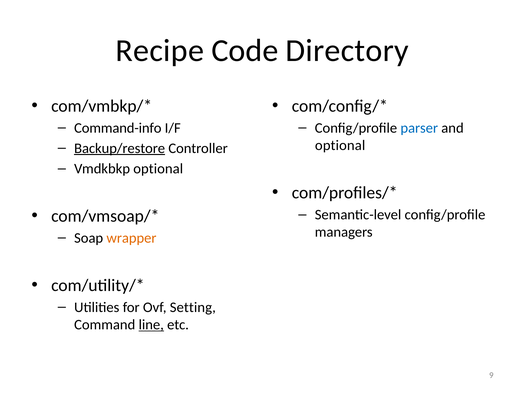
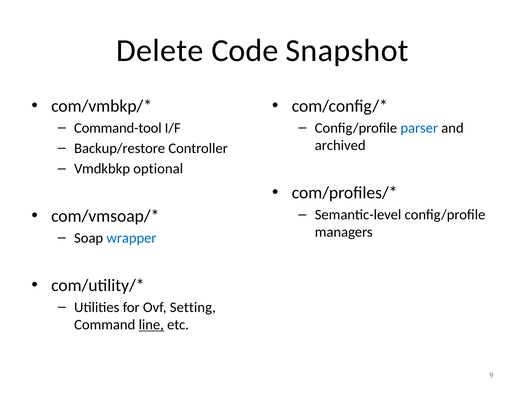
Recipe: Recipe -> Delete
Directory: Directory -> Snapshot
Command-info: Command-info -> Command-tool
optional at (340, 146): optional -> archived
Backup/restore underline: present -> none
wrapper colour: orange -> blue
